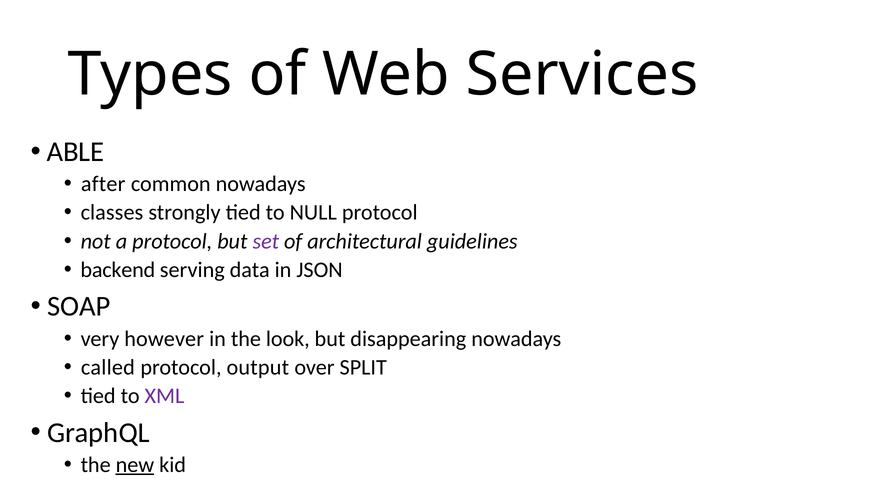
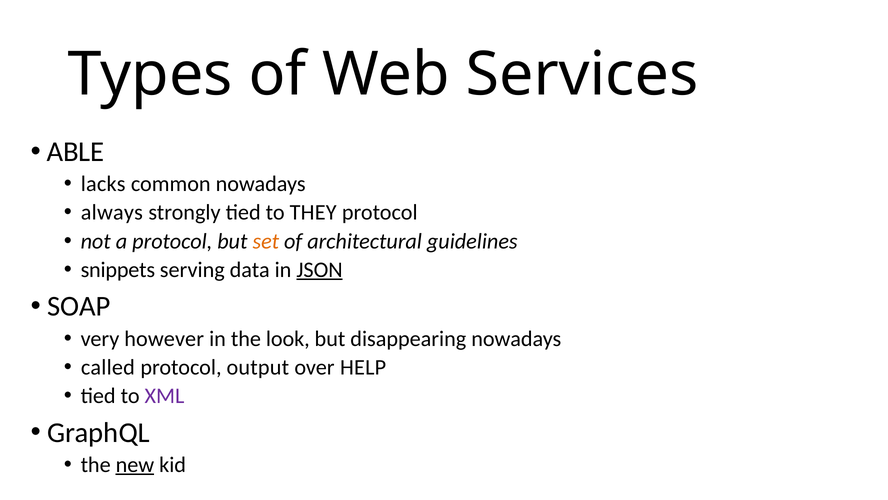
after: after -> lacks
classes: classes -> always
NULL: NULL -> THEY
set colour: purple -> orange
backend: backend -> snippets
JSON underline: none -> present
SPLIT: SPLIT -> HELP
